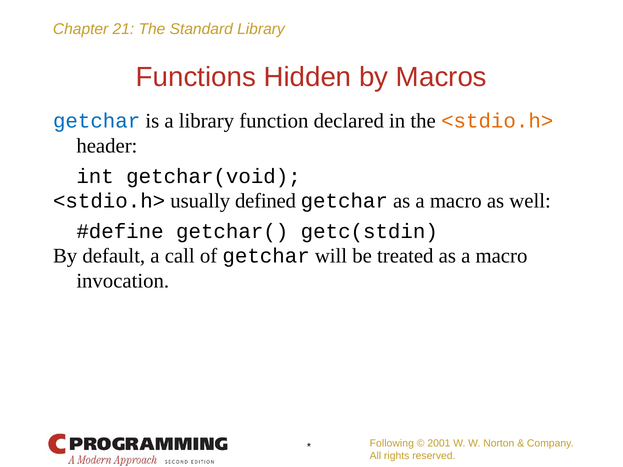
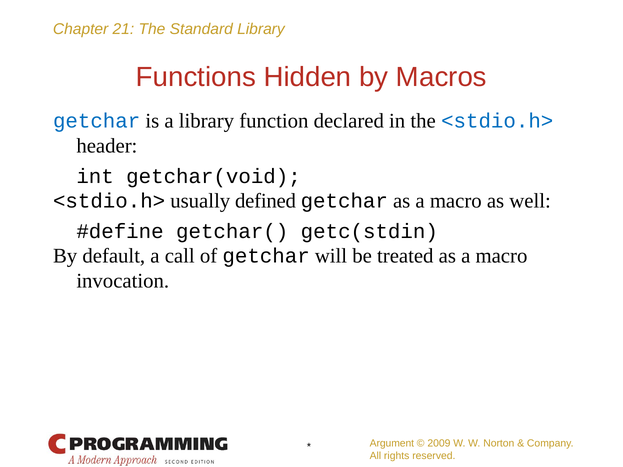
<stdio.h> at (497, 121) colour: orange -> blue
Following: Following -> Argument
2001: 2001 -> 2009
